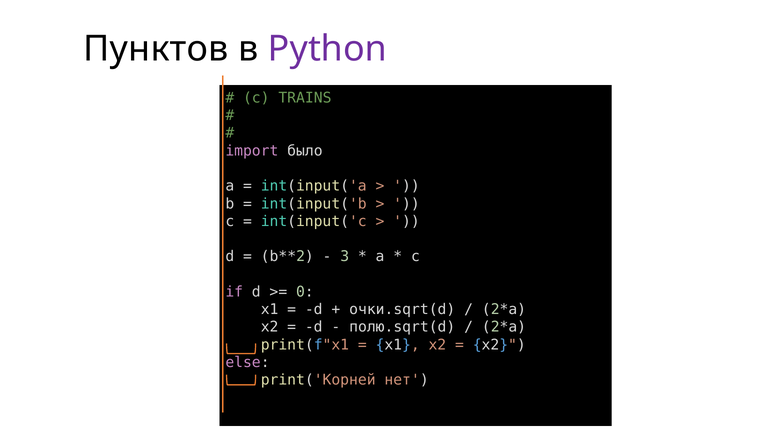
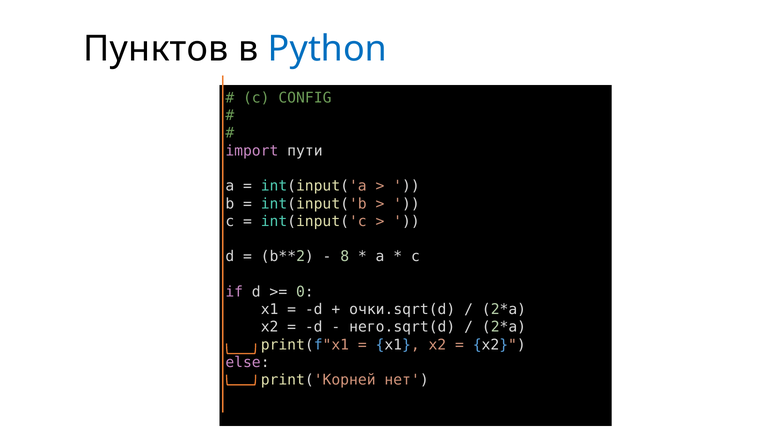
Python colour: purple -> blue
TRAINS: TRAINS -> CONFIG
было: было -> пути
3: 3 -> 8
полю.sqrt(d: полю.sqrt(d -> него.sqrt(d
